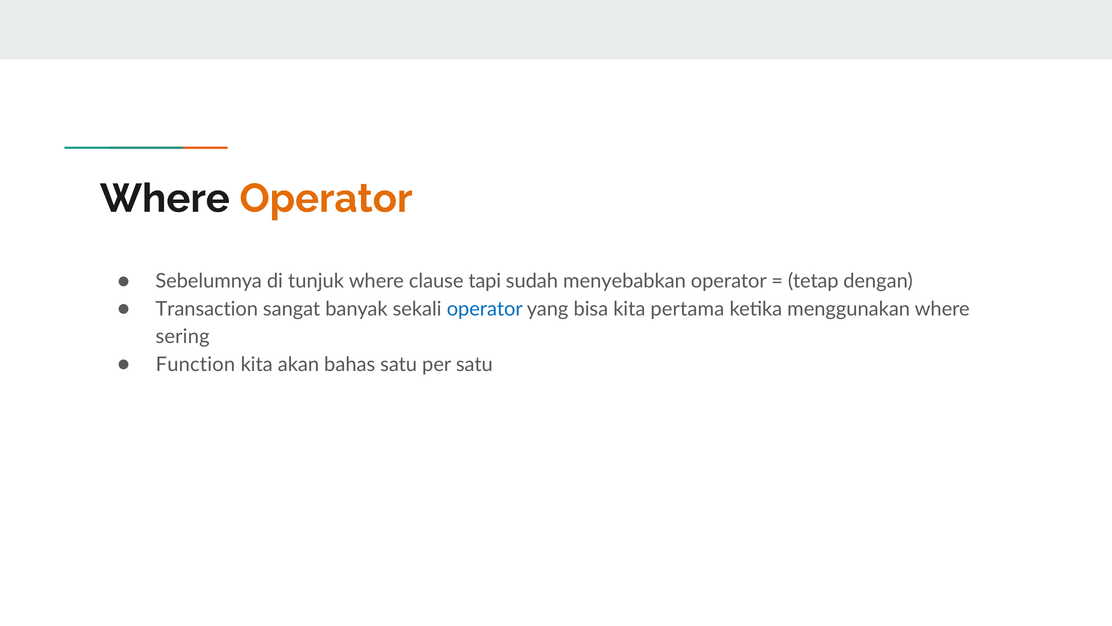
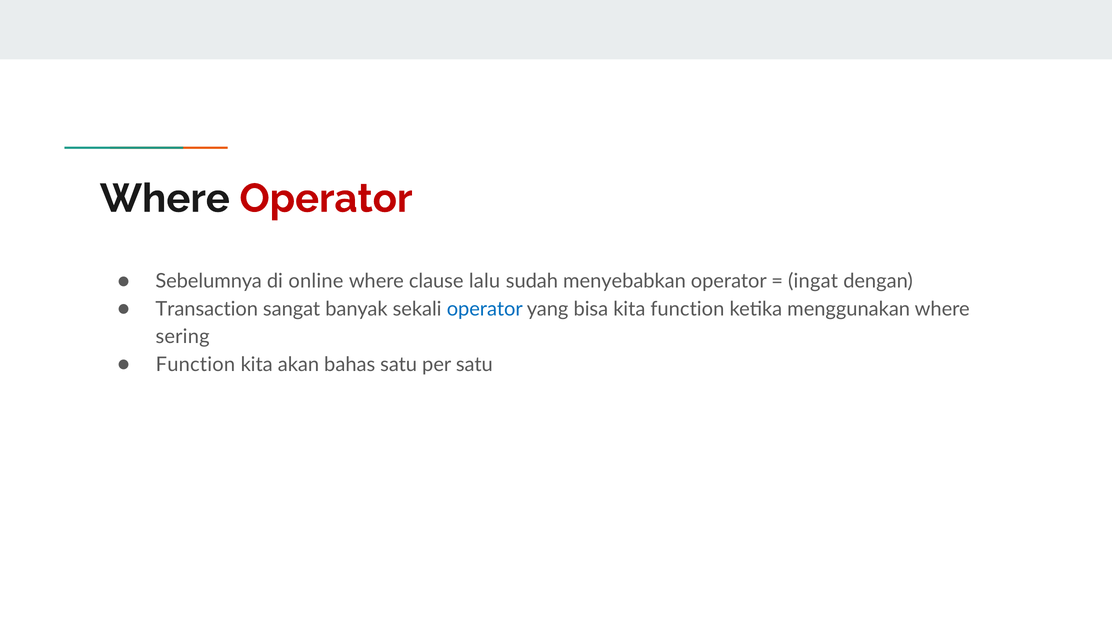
Operator at (326, 198) colour: orange -> red
tunjuk: tunjuk -> online
tapi: tapi -> lalu
tetap: tetap -> ingat
kita pertama: pertama -> function
